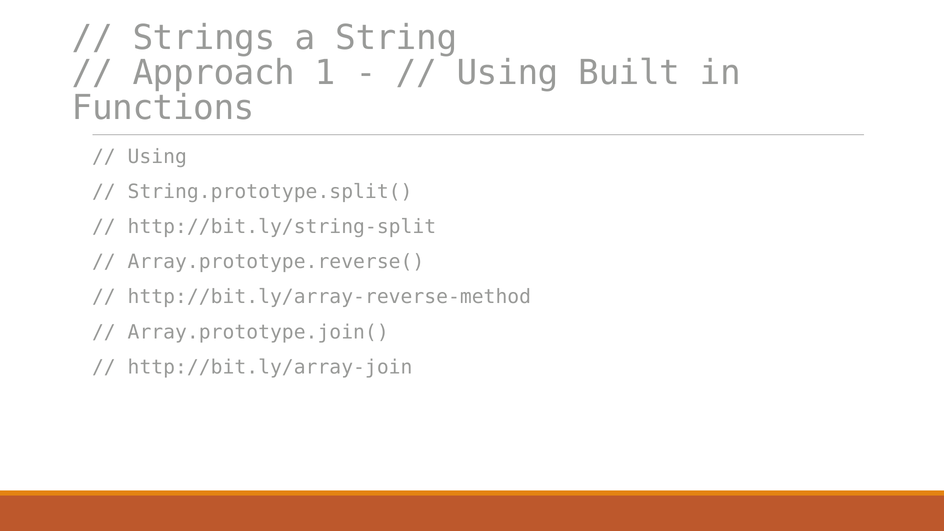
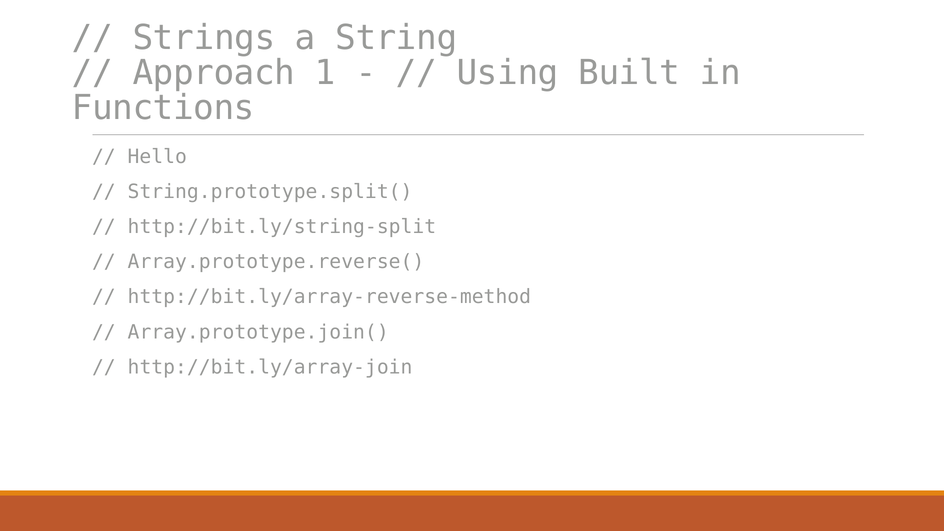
Using at (157, 157): Using -> Hello
